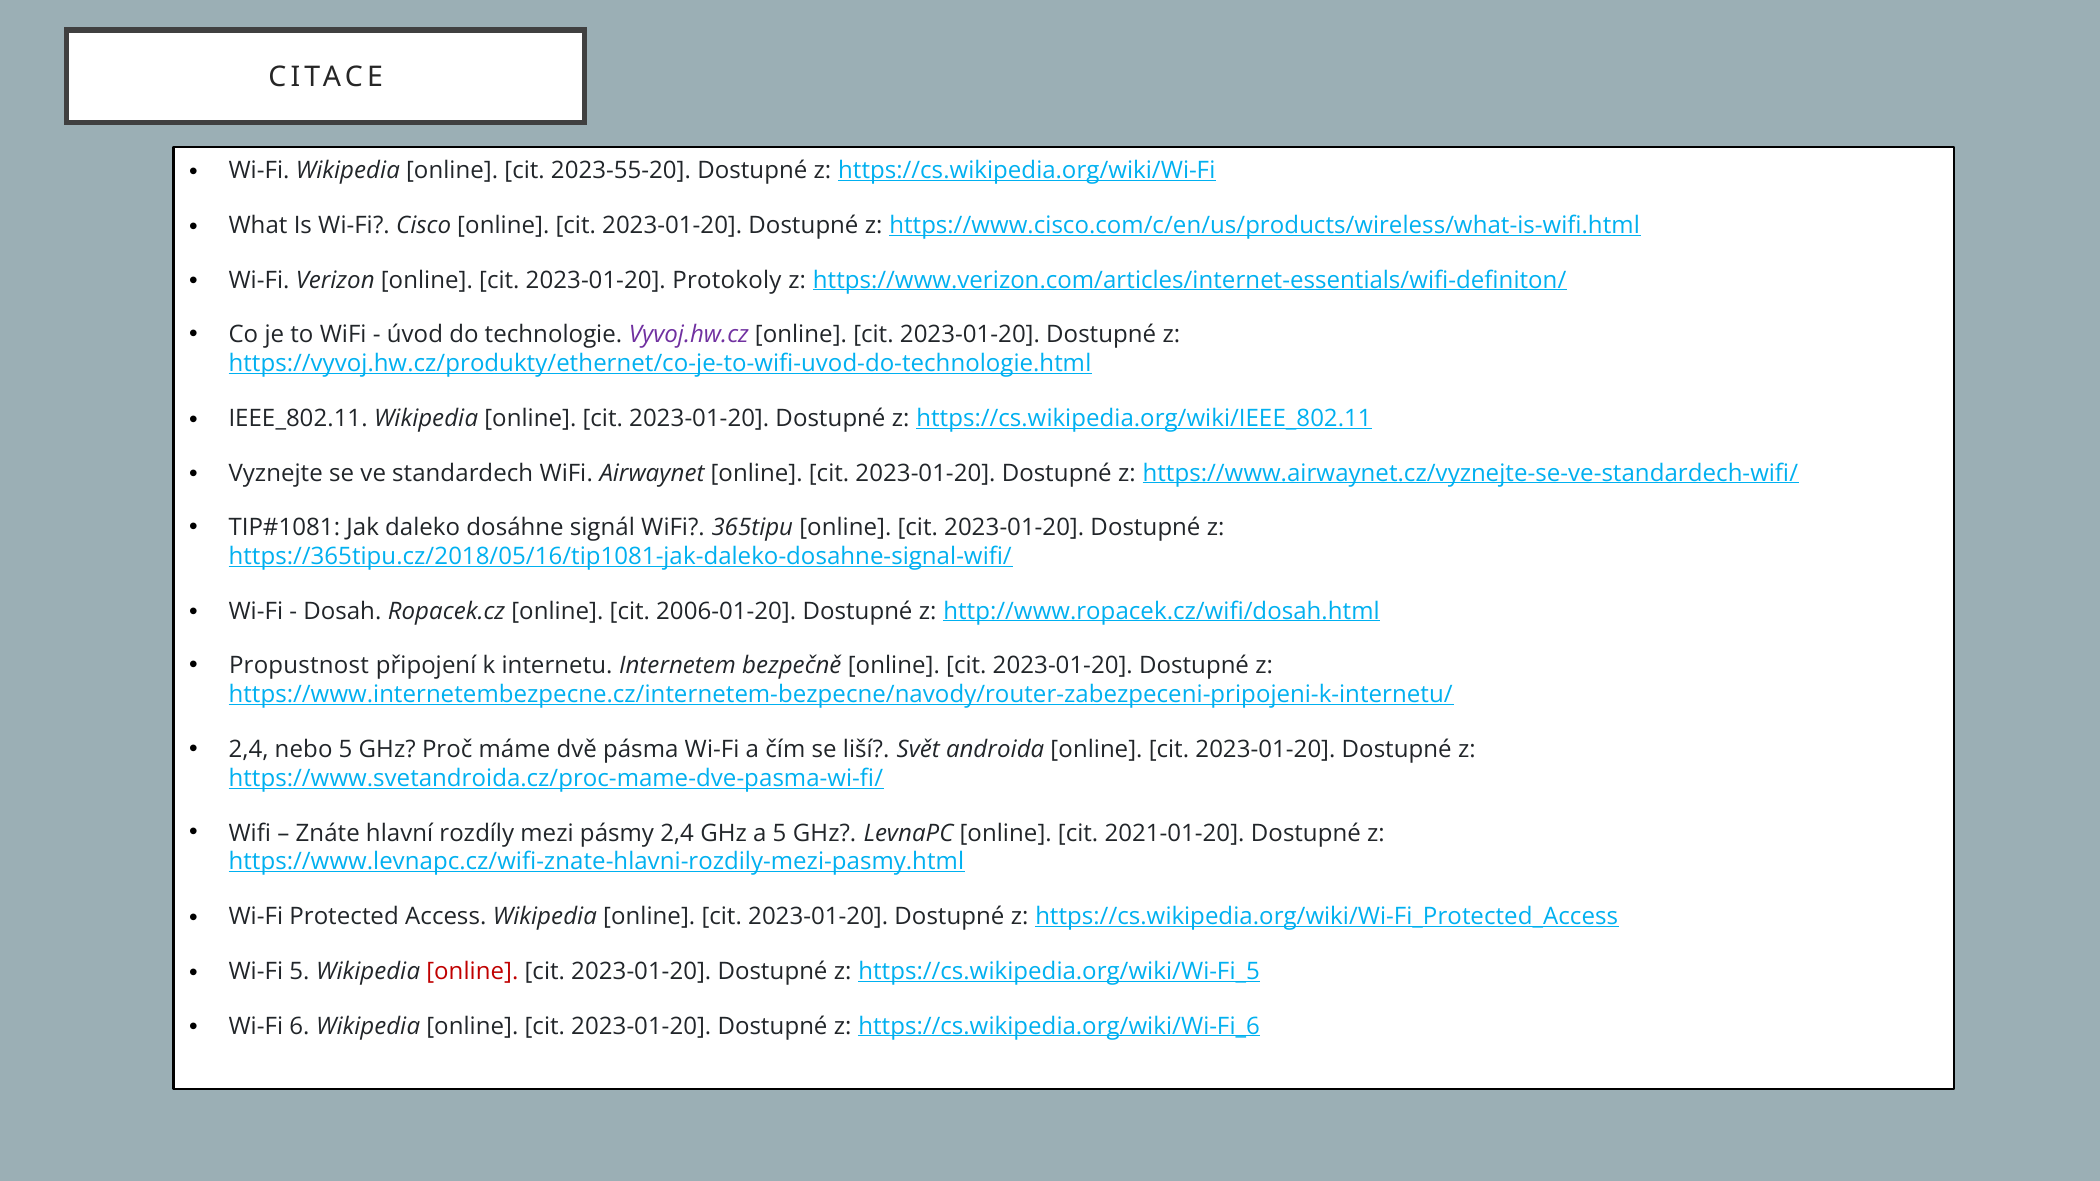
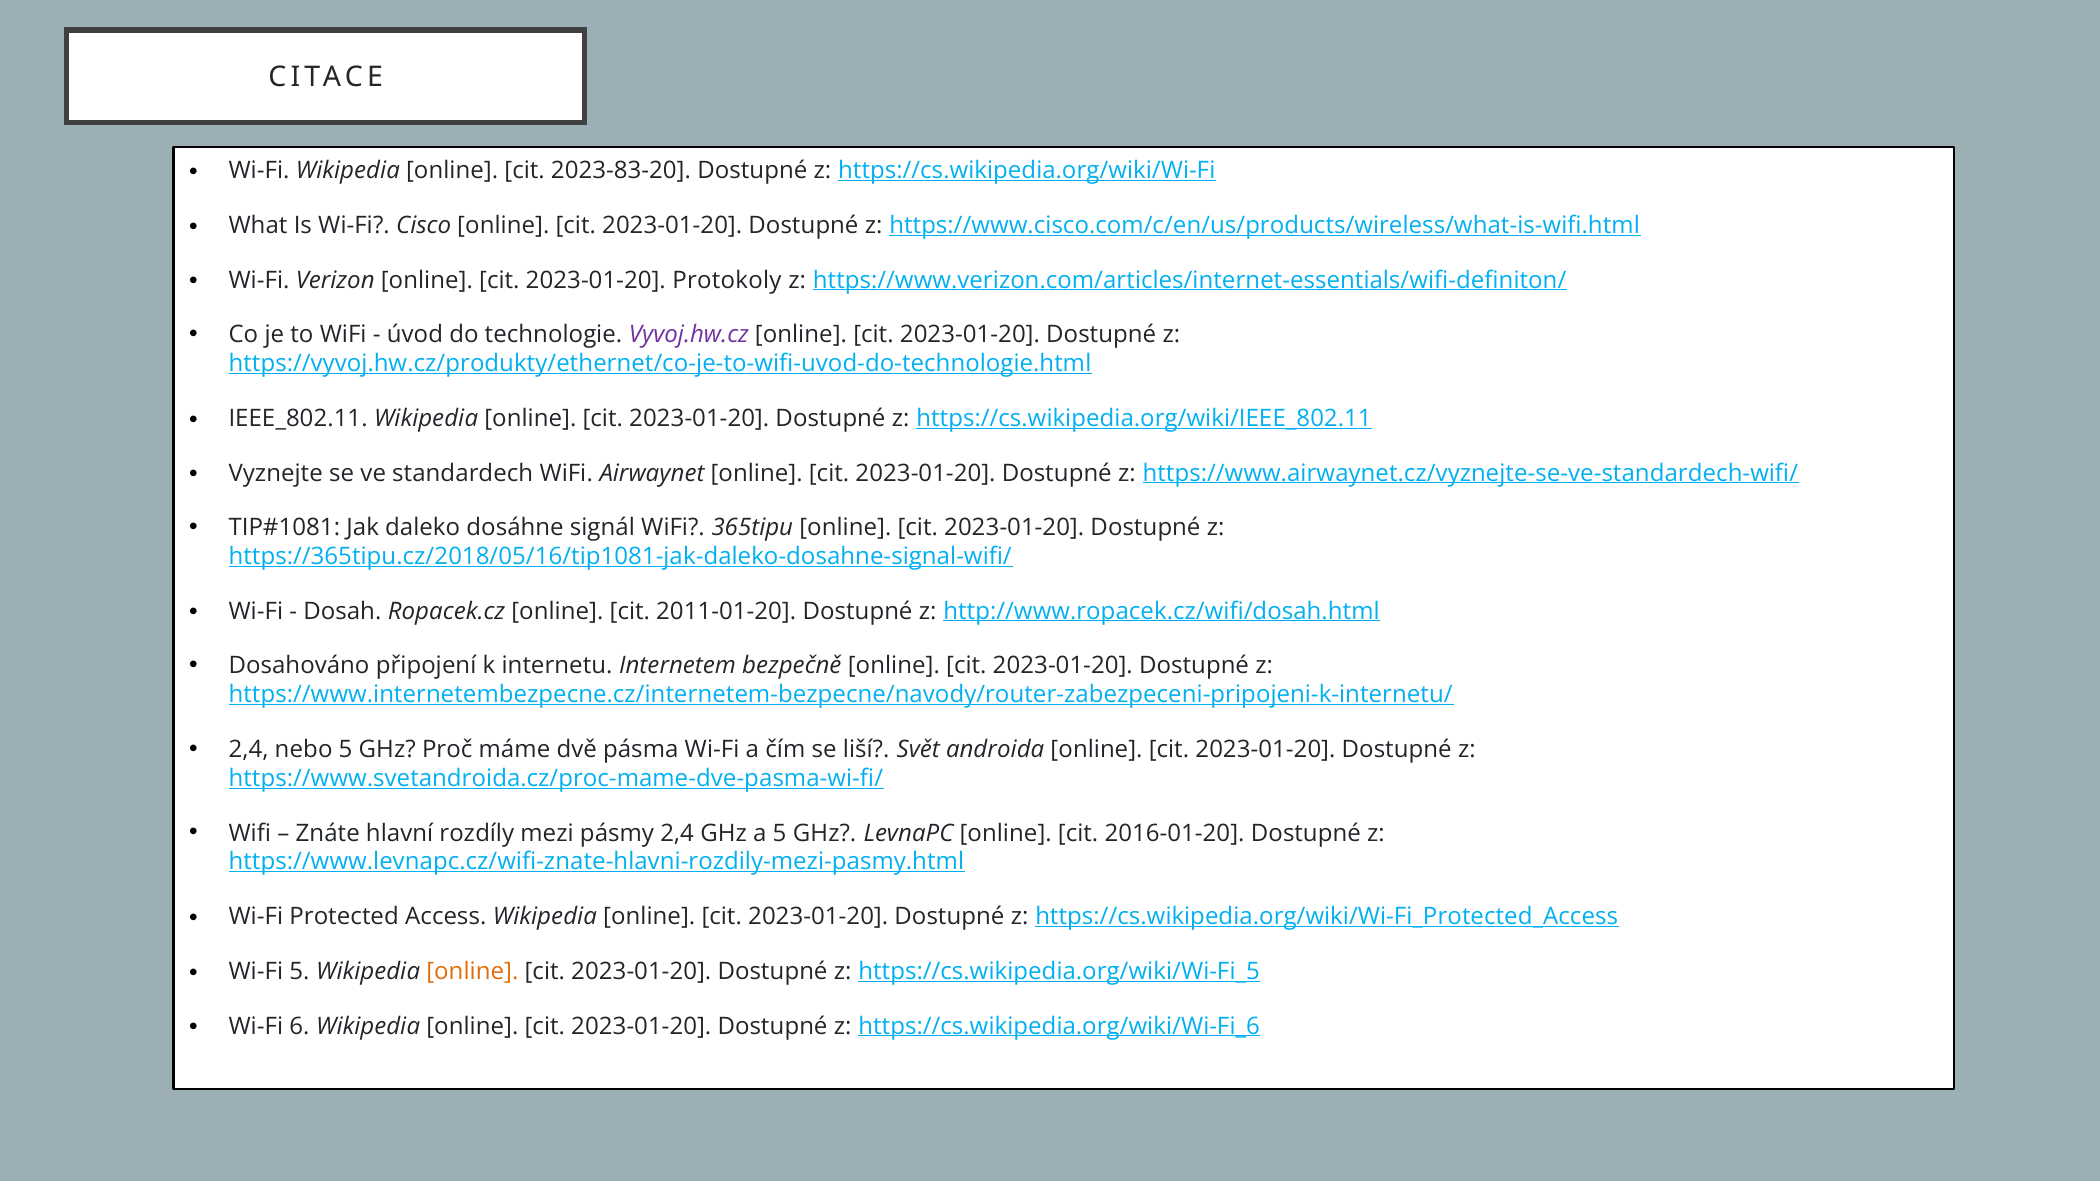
2023-55-20: 2023-55-20 -> 2023-83-20
2006-01-20: 2006-01-20 -> 2011-01-20
Propustnost: Propustnost -> Dosahováno
2021-01-20: 2021-01-20 -> 2016-01-20
online at (472, 972) colour: red -> orange
